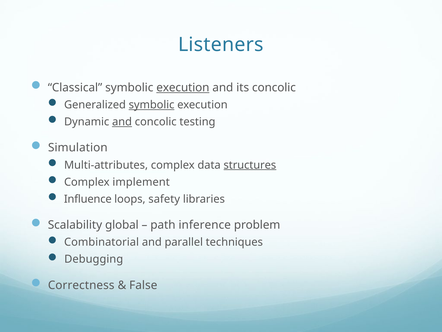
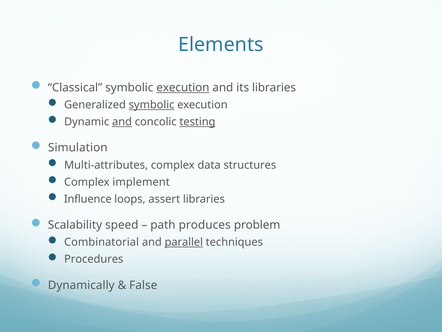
Listeners: Listeners -> Elements
its concolic: concolic -> libraries
testing underline: none -> present
structures underline: present -> none
safety: safety -> assert
global: global -> speed
inference: inference -> produces
parallel underline: none -> present
Debugging: Debugging -> Procedures
Correctness: Correctness -> Dynamically
